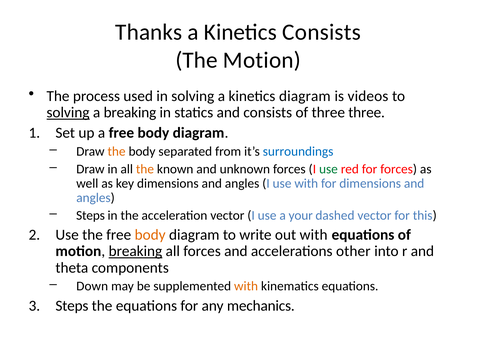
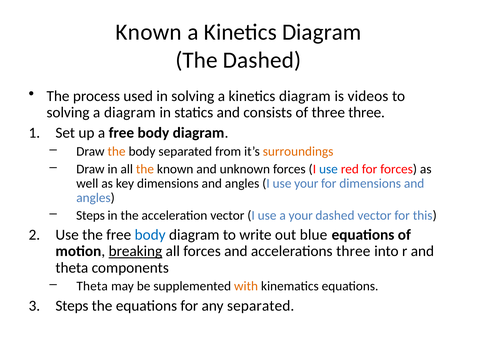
Thanks at (149, 32): Thanks -> Known
Consists at (322, 32): Consists -> Diagram
The Motion: Motion -> Dashed
solving at (68, 113) underline: present -> none
a breaking: breaking -> diagram
surroundings colour: blue -> orange
use at (328, 169) colour: green -> blue
use with: with -> your
body at (150, 235) colour: orange -> blue
out with: with -> blue
accelerations other: other -> three
Down at (92, 286): Down -> Theta
any mechanics: mechanics -> separated
